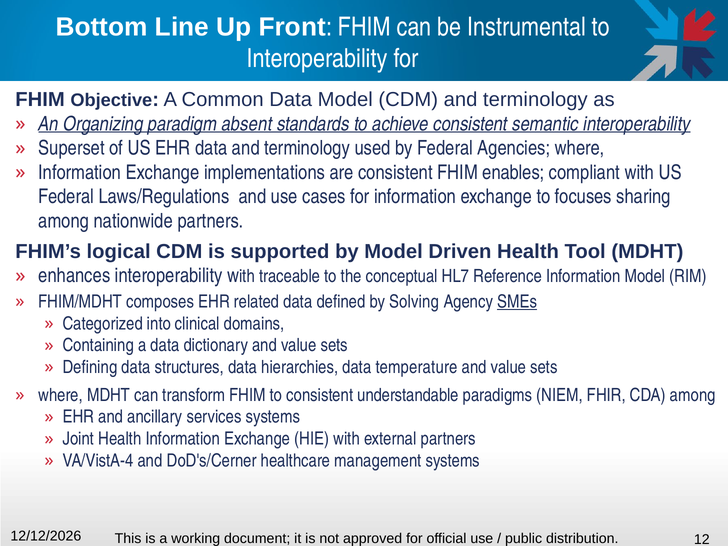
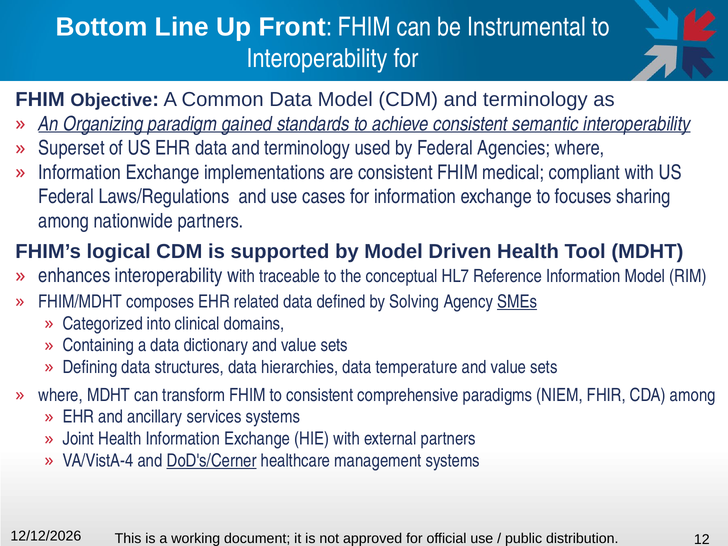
absent: absent -> gained
enables: enables -> medical
understandable: understandable -> comprehensive
DoD's/Cerner underline: none -> present
